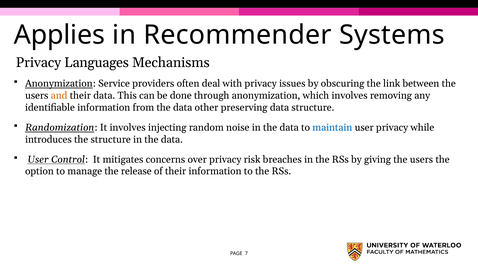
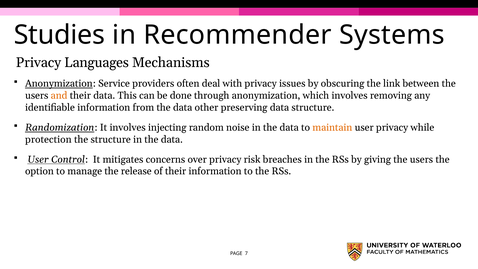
Applies: Applies -> Studies
maintain colour: blue -> orange
introduces: introduces -> protection
